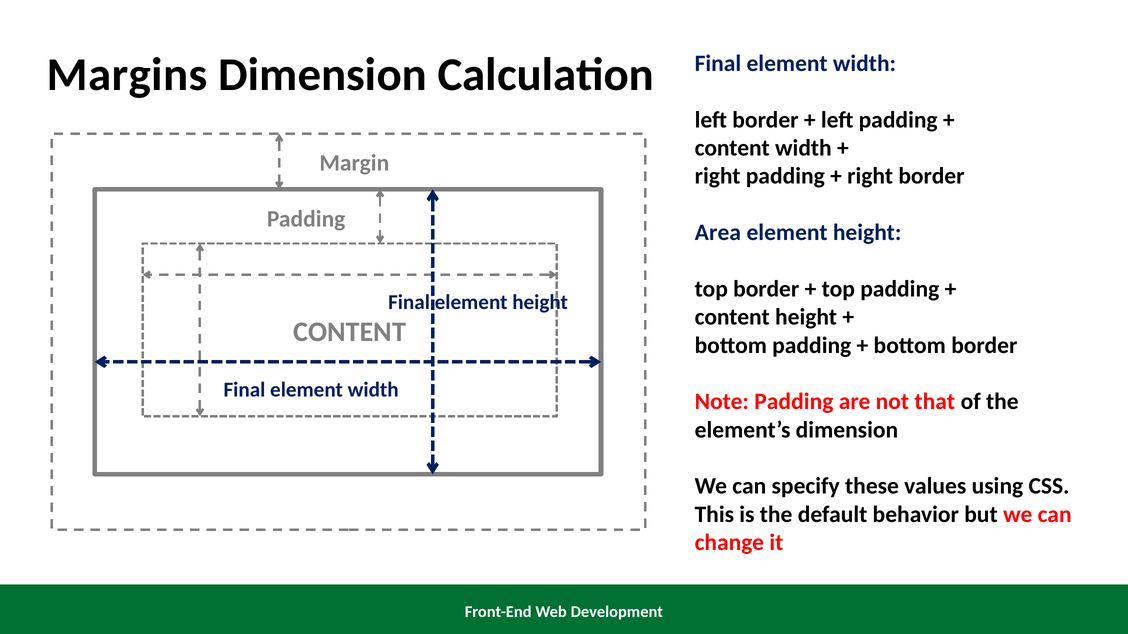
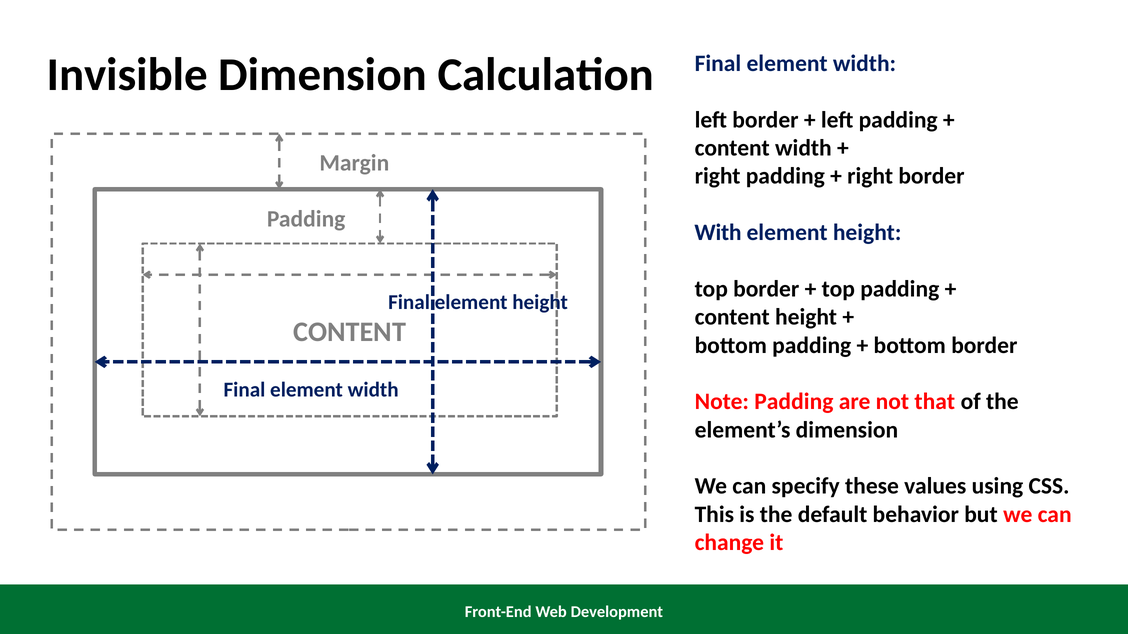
Margins: Margins -> Invisible
Area: Area -> With
